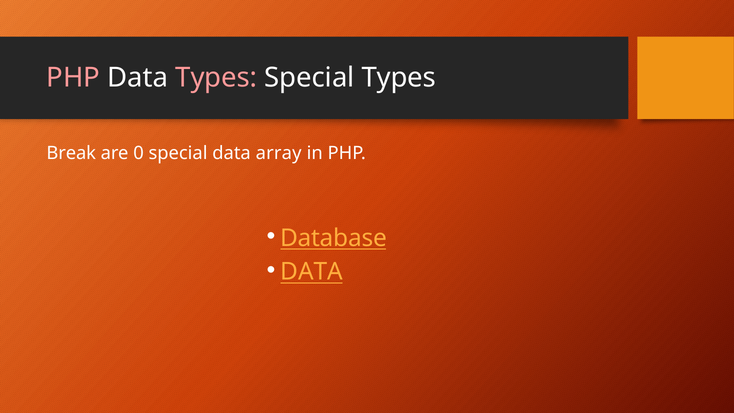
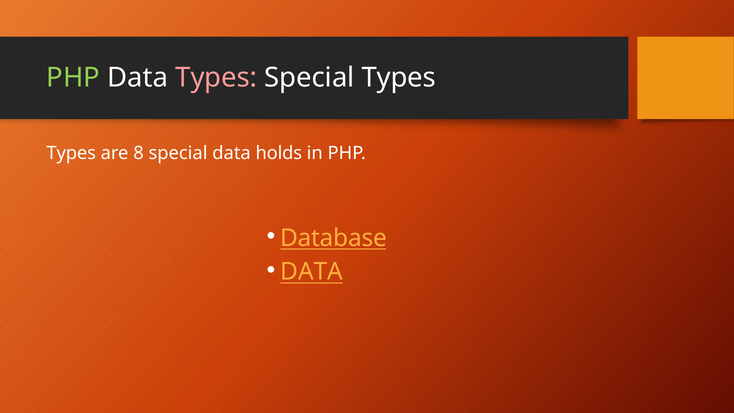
PHP at (73, 78) colour: pink -> light green
Break at (71, 153): Break -> Types
0: 0 -> 8
array: array -> holds
